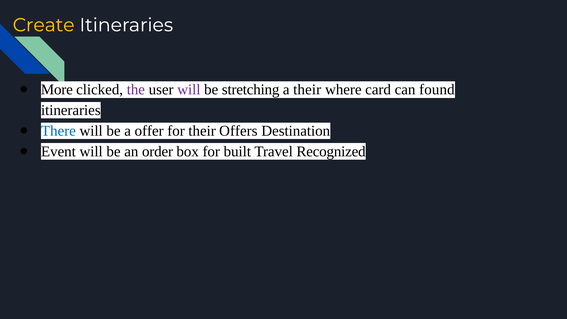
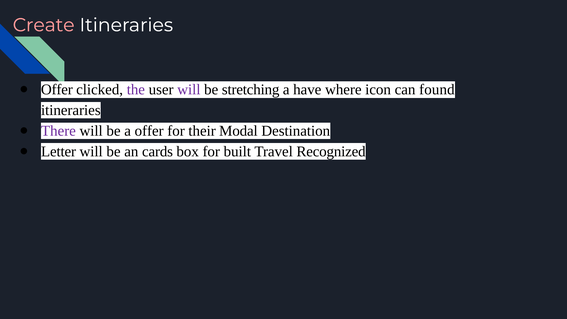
Create colour: yellow -> pink
More at (57, 90): More -> Offer
a their: their -> have
card: card -> icon
There colour: blue -> purple
Offers: Offers -> Modal
Event: Event -> Letter
order: order -> cards
